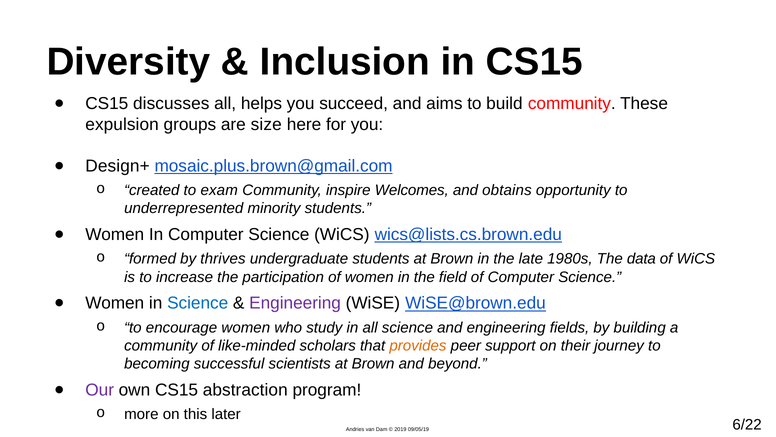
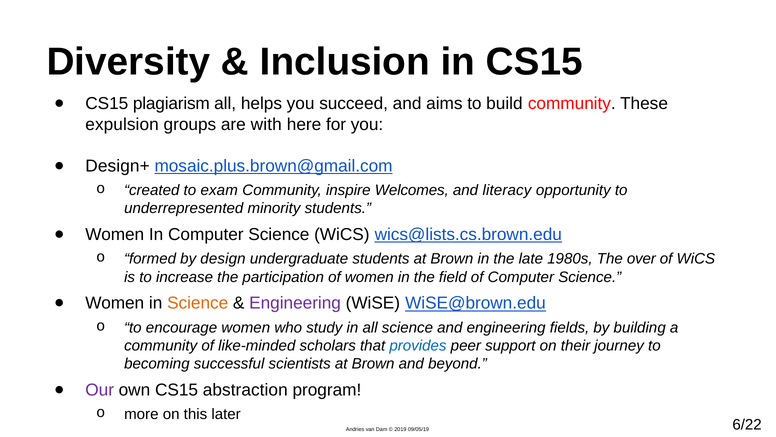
discusses: discusses -> plagiarism
size: size -> with
obtains: obtains -> literacy
thrives: thrives -> design
data: data -> over
Science at (198, 303) colour: blue -> orange
provides colour: orange -> blue
